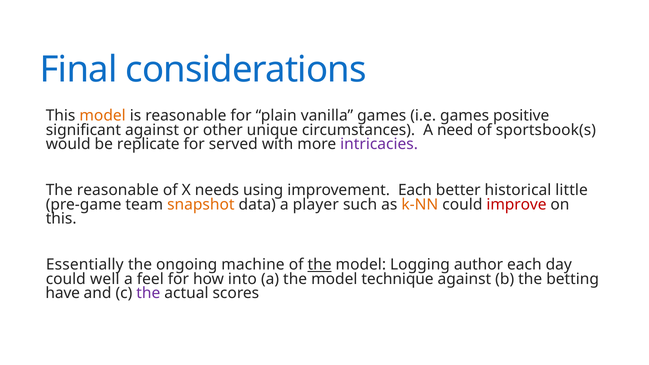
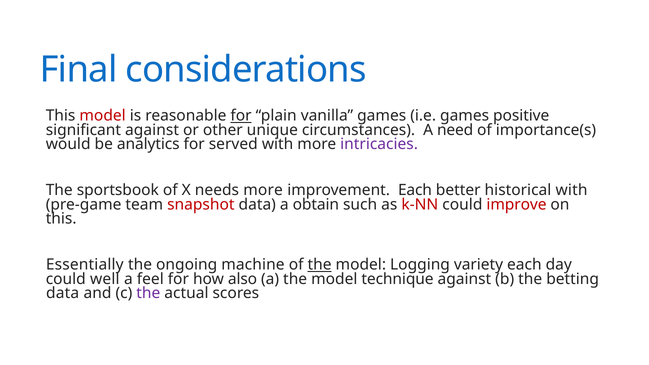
model at (103, 116) colour: orange -> red
for at (241, 116) underline: none -> present
sportsbook(s: sportsbook(s -> importance(s
replicate: replicate -> analytics
The reasonable: reasonable -> sportsbook
needs using: using -> more
historical little: little -> with
snapshot colour: orange -> red
player: player -> obtain
k-NN colour: orange -> red
author: author -> variety
into: into -> also
have at (63, 293): have -> data
